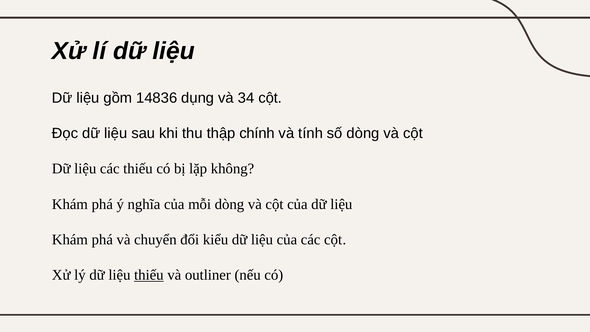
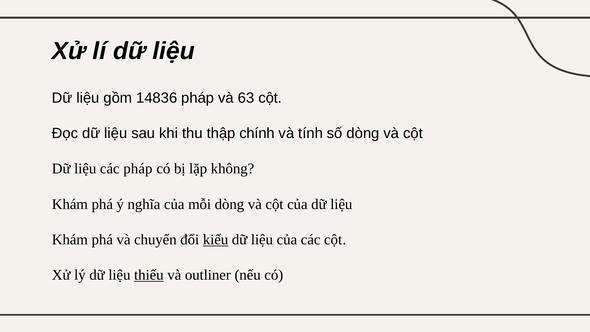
14836 dụng: dụng -> pháp
34: 34 -> 63
các thiếu: thiếu -> pháp
kiểu underline: none -> present
